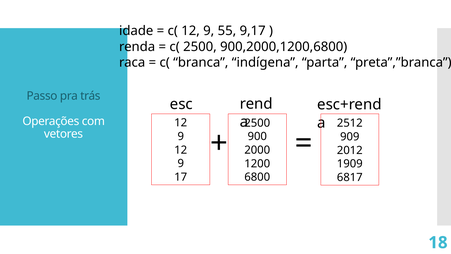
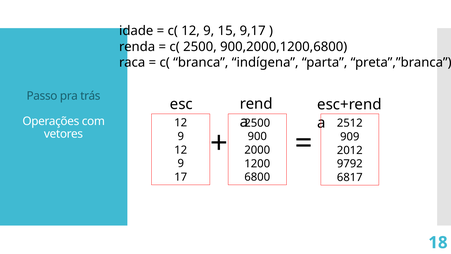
55: 55 -> 15
1909: 1909 -> 9792
